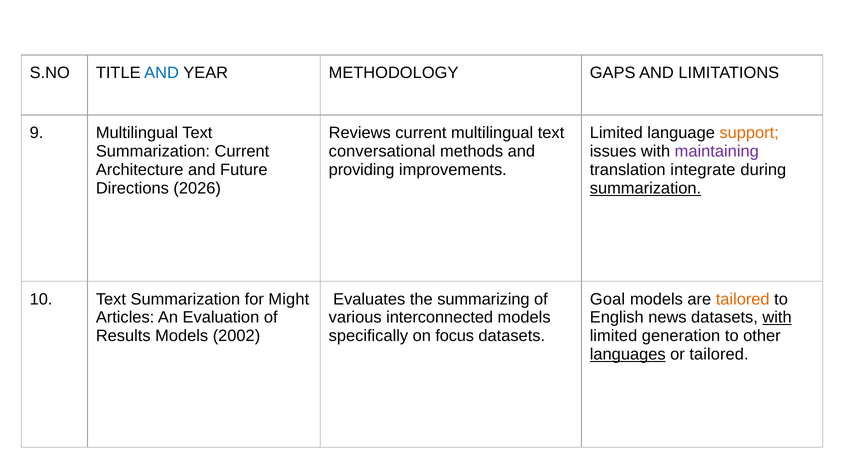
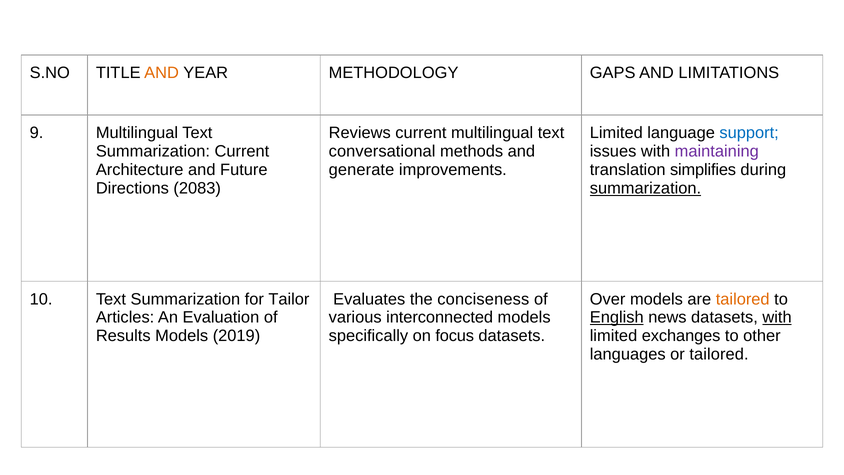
AND at (162, 73) colour: blue -> orange
support colour: orange -> blue
providing: providing -> generate
integrate: integrate -> simplifies
2026: 2026 -> 2083
Might: Might -> Tailor
summarizing: summarizing -> conciseness
Goal: Goal -> Over
English underline: none -> present
2002: 2002 -> 2019
generation: generation -> exchanges
languages underline: present -> none
